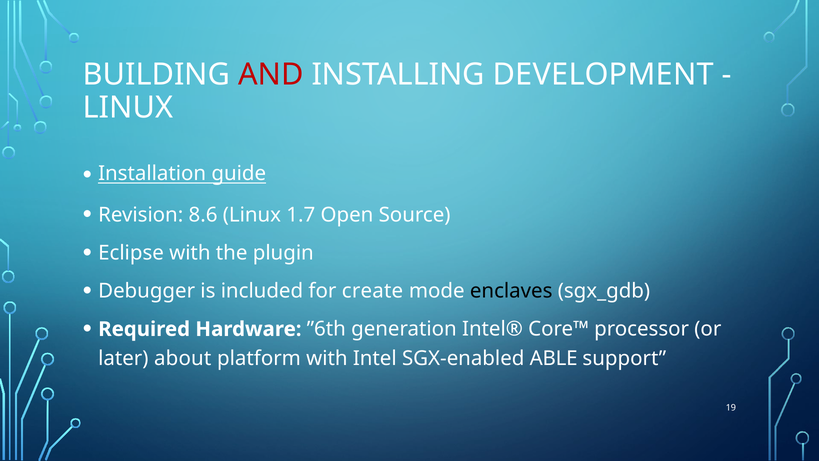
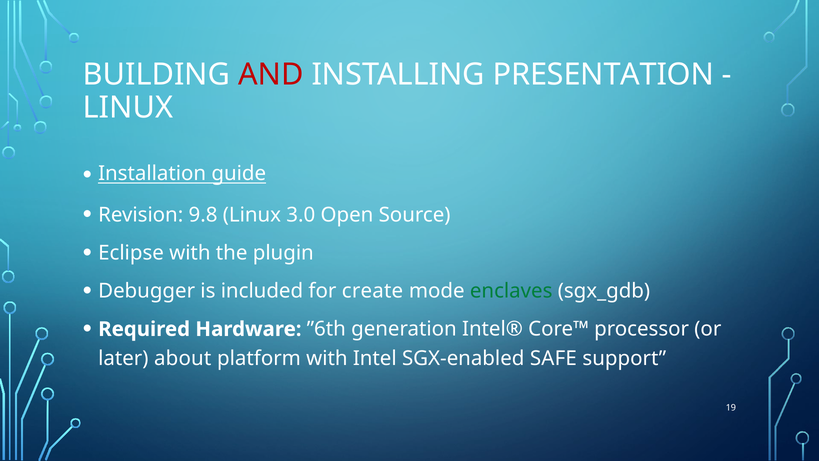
DEVELOPMENT: DEVELOPMENT -> PRESENTATION
8.6: 8.6 -> 9.8
1.7: 1.7 -> 3.0
enclaves colour: black -> green
ABLE: ABLE -> SAFE
